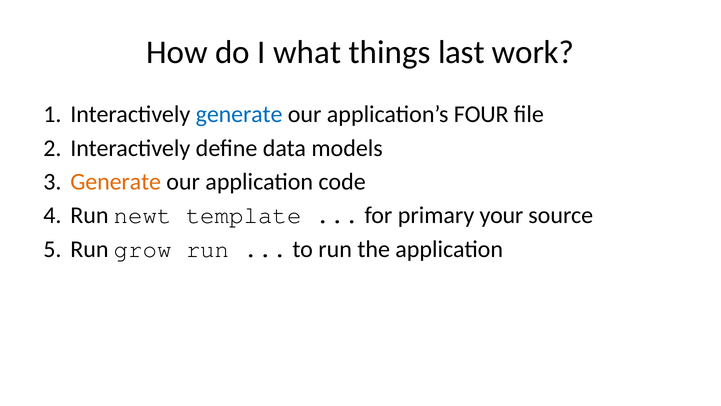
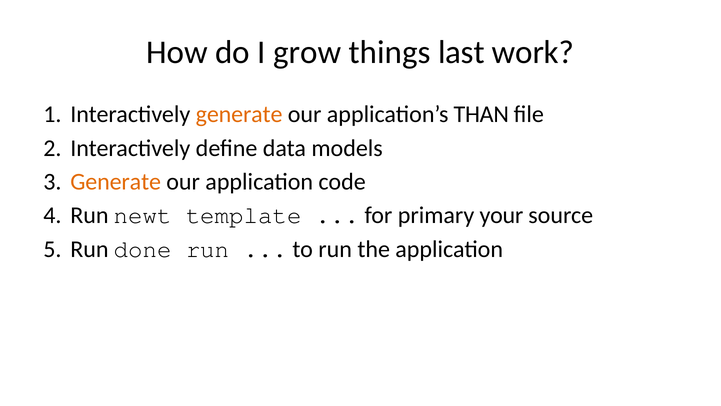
what: what -> grow
generate at (239, 114) colour: blue -> orange
FOUR: FOUR -> THAN
grow: grow -> done
